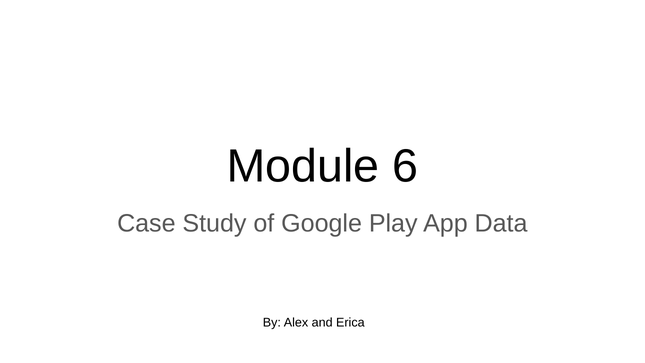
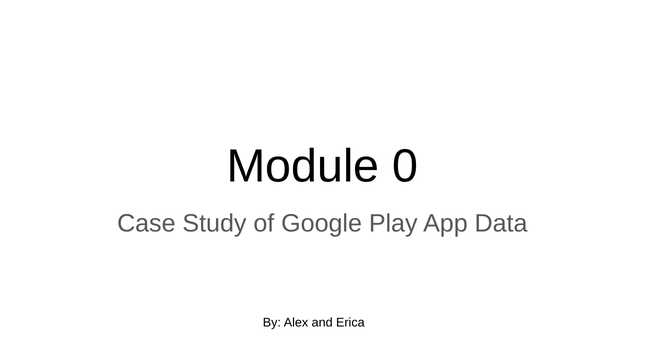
6: 6 -> 0
